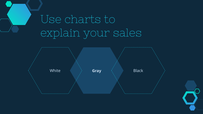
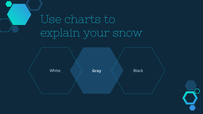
sales: sales -> snow
